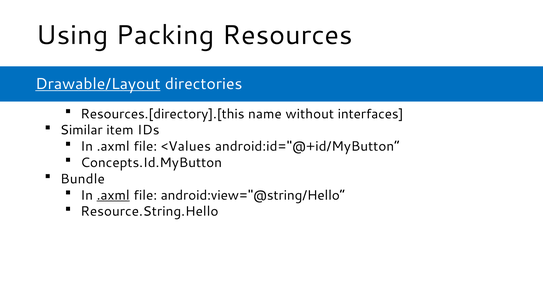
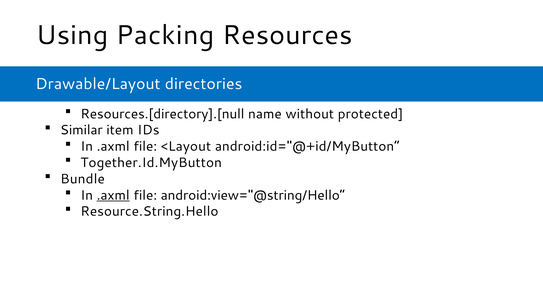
Drawable/Layout underline: present -> none
Resources.[directory].[this: Resources.[directory].[this -> Resources.[directory].[null
interfaces: interfaces -> protected
<Values: <Values -> <Layout
Concepts.Id.MyButton: Concepts.Id.MyButton -> Together.Id.MyButton
